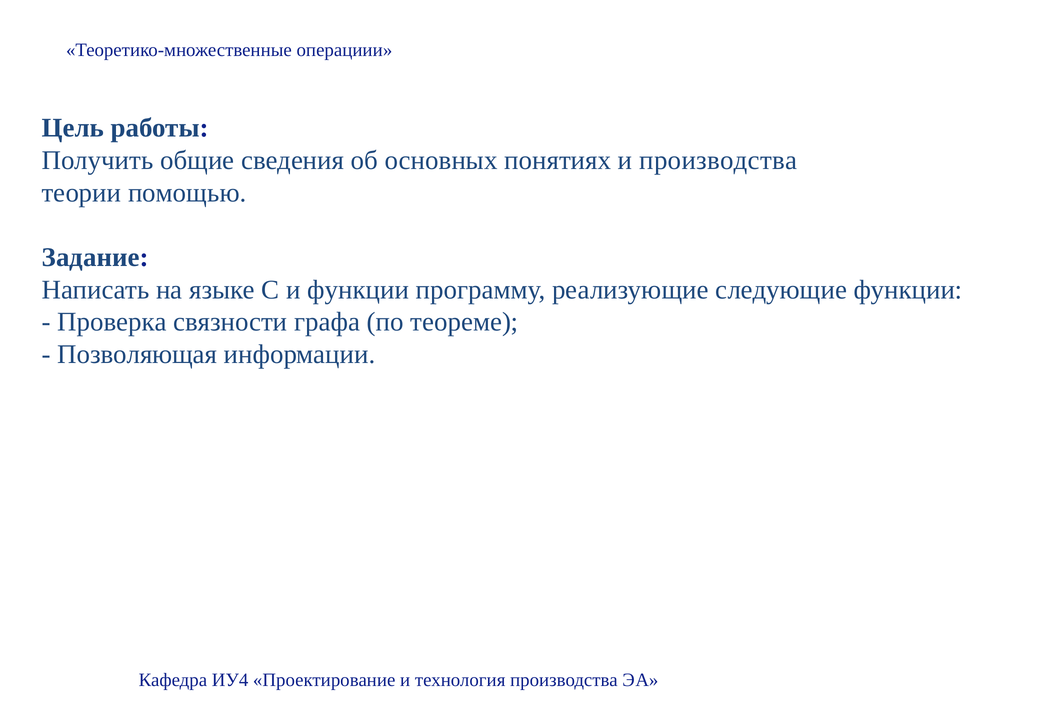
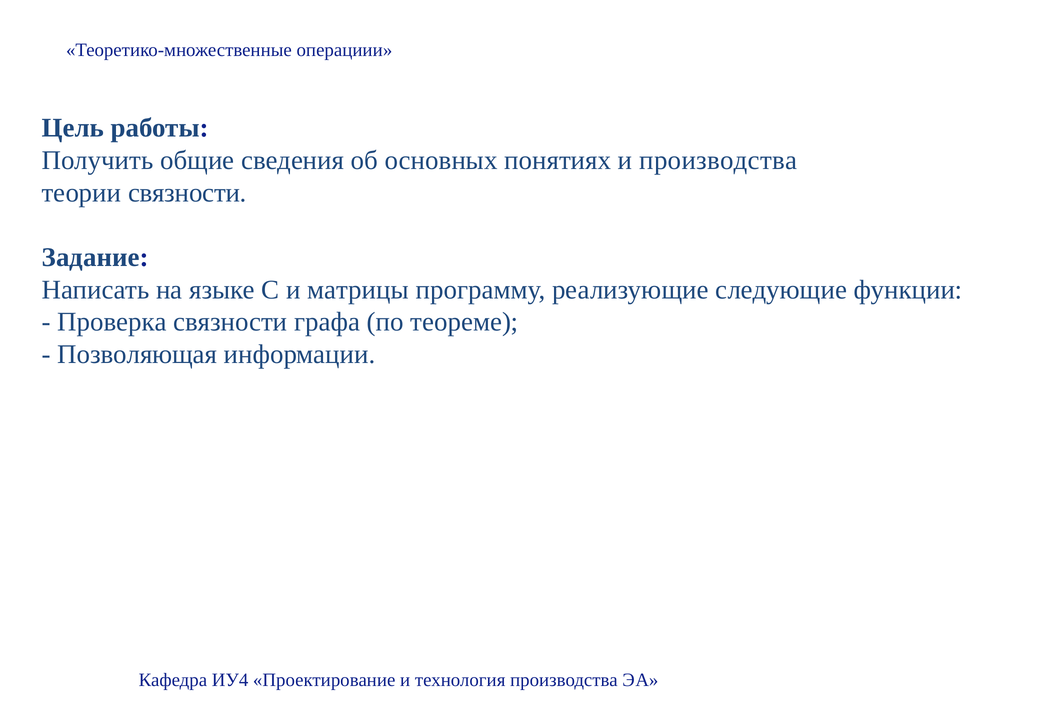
теории помощью: помощью -> связности
и функции: функции -> матрицы
